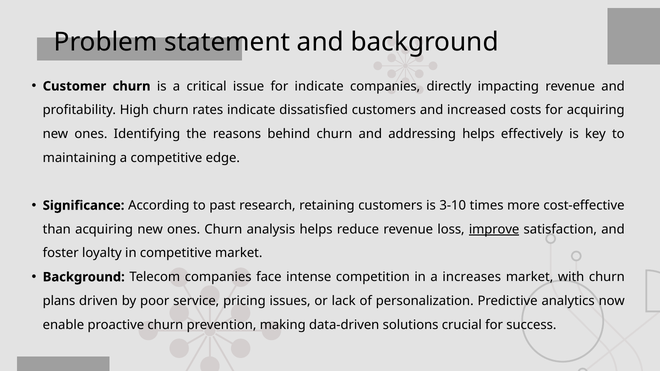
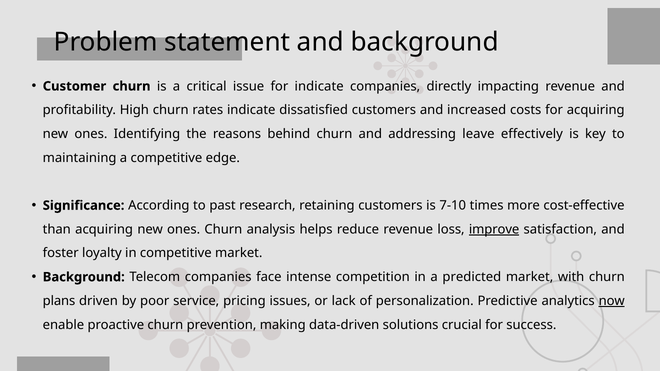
addressing helps: helps -> leave
3-10: 3-10 -> 7-10
increases: increases -> predicted
now underline: none -> present
